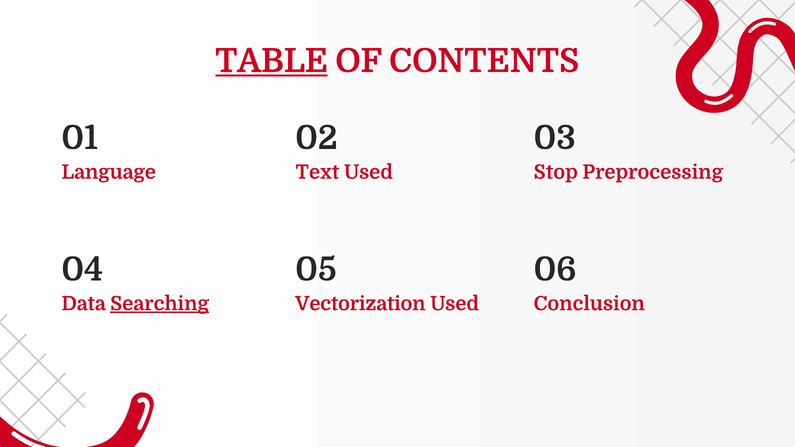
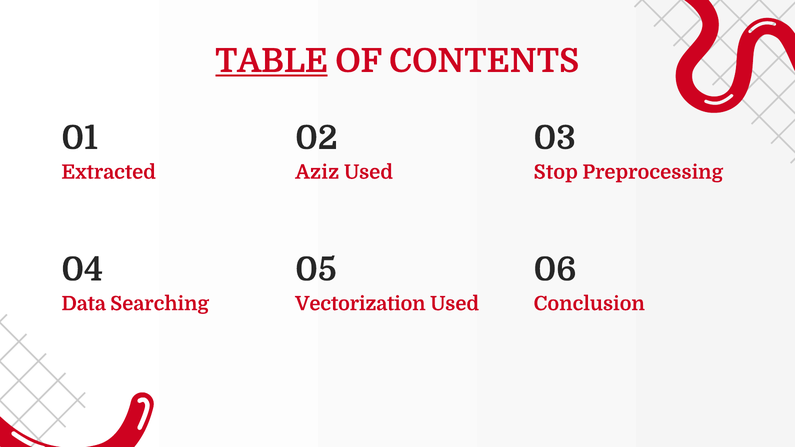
Language: Language -> Extracted
Text: Text -> Aziz
Searching underline: present -> none
